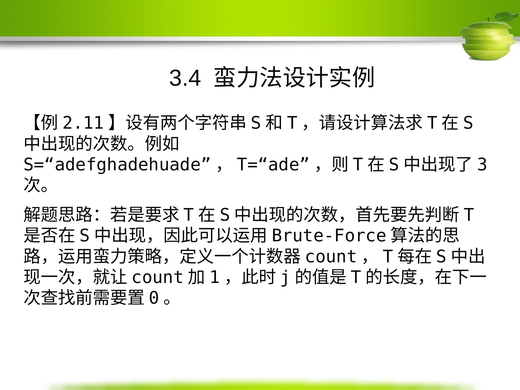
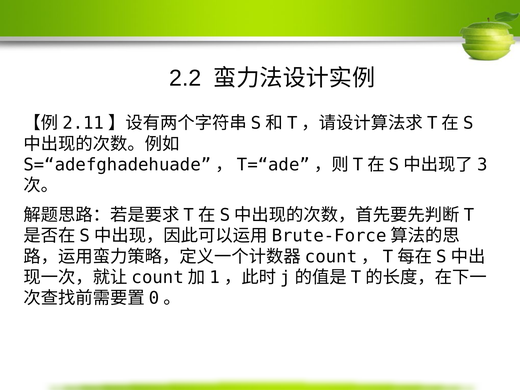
3.4: 3.4 -> 2.2
